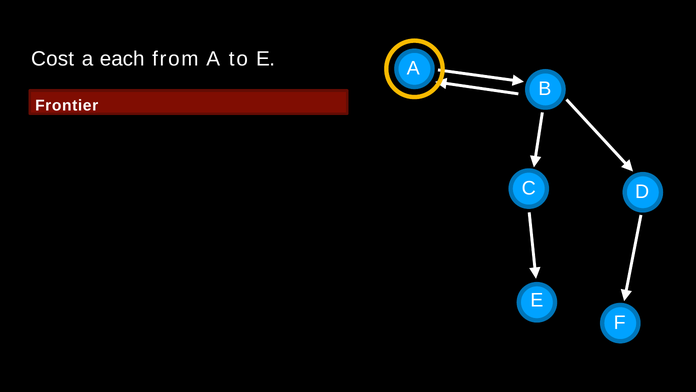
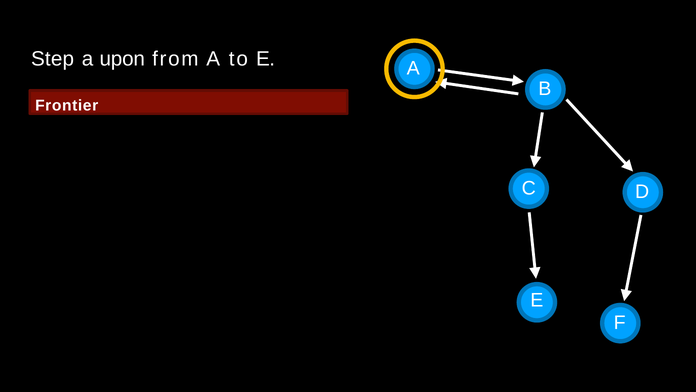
Cost: Cost -> Step
each: each -> upon
